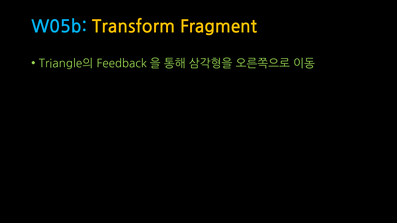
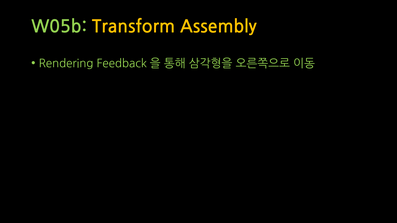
W05b colour: light blue -> light green
Fragment: Fragment -> Assembly
Triangle의: Triangle의 -> Rendering
